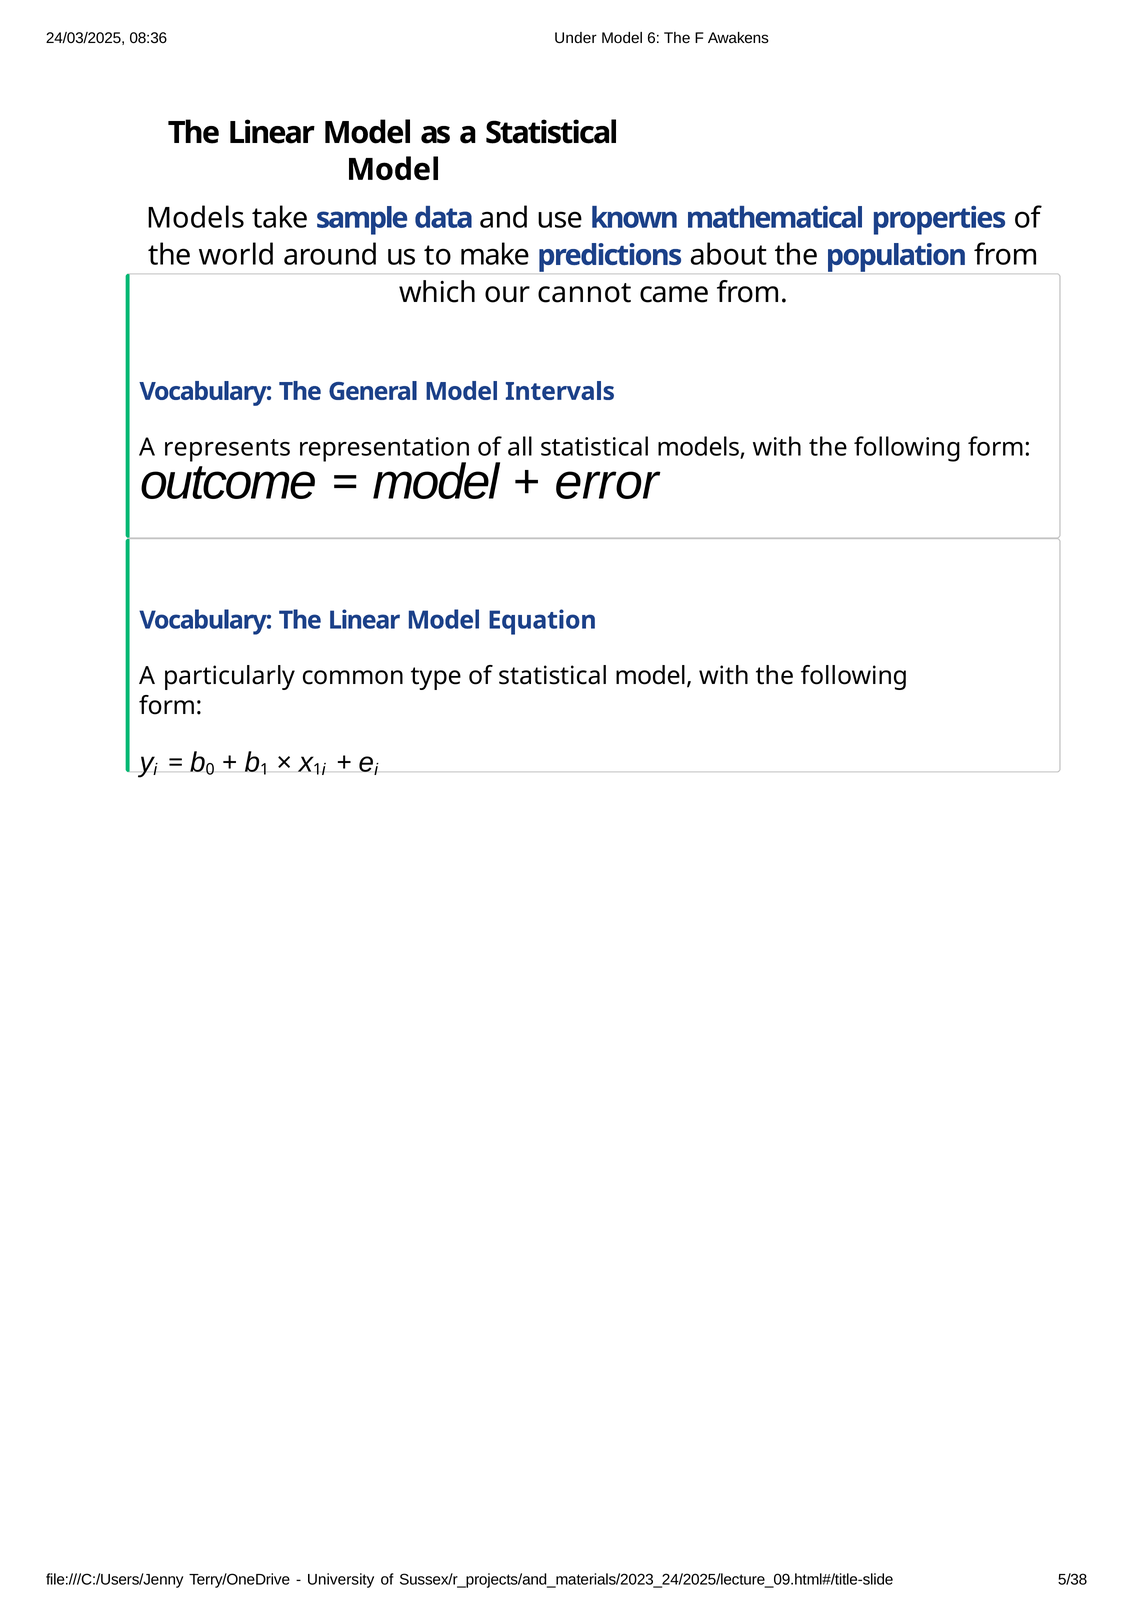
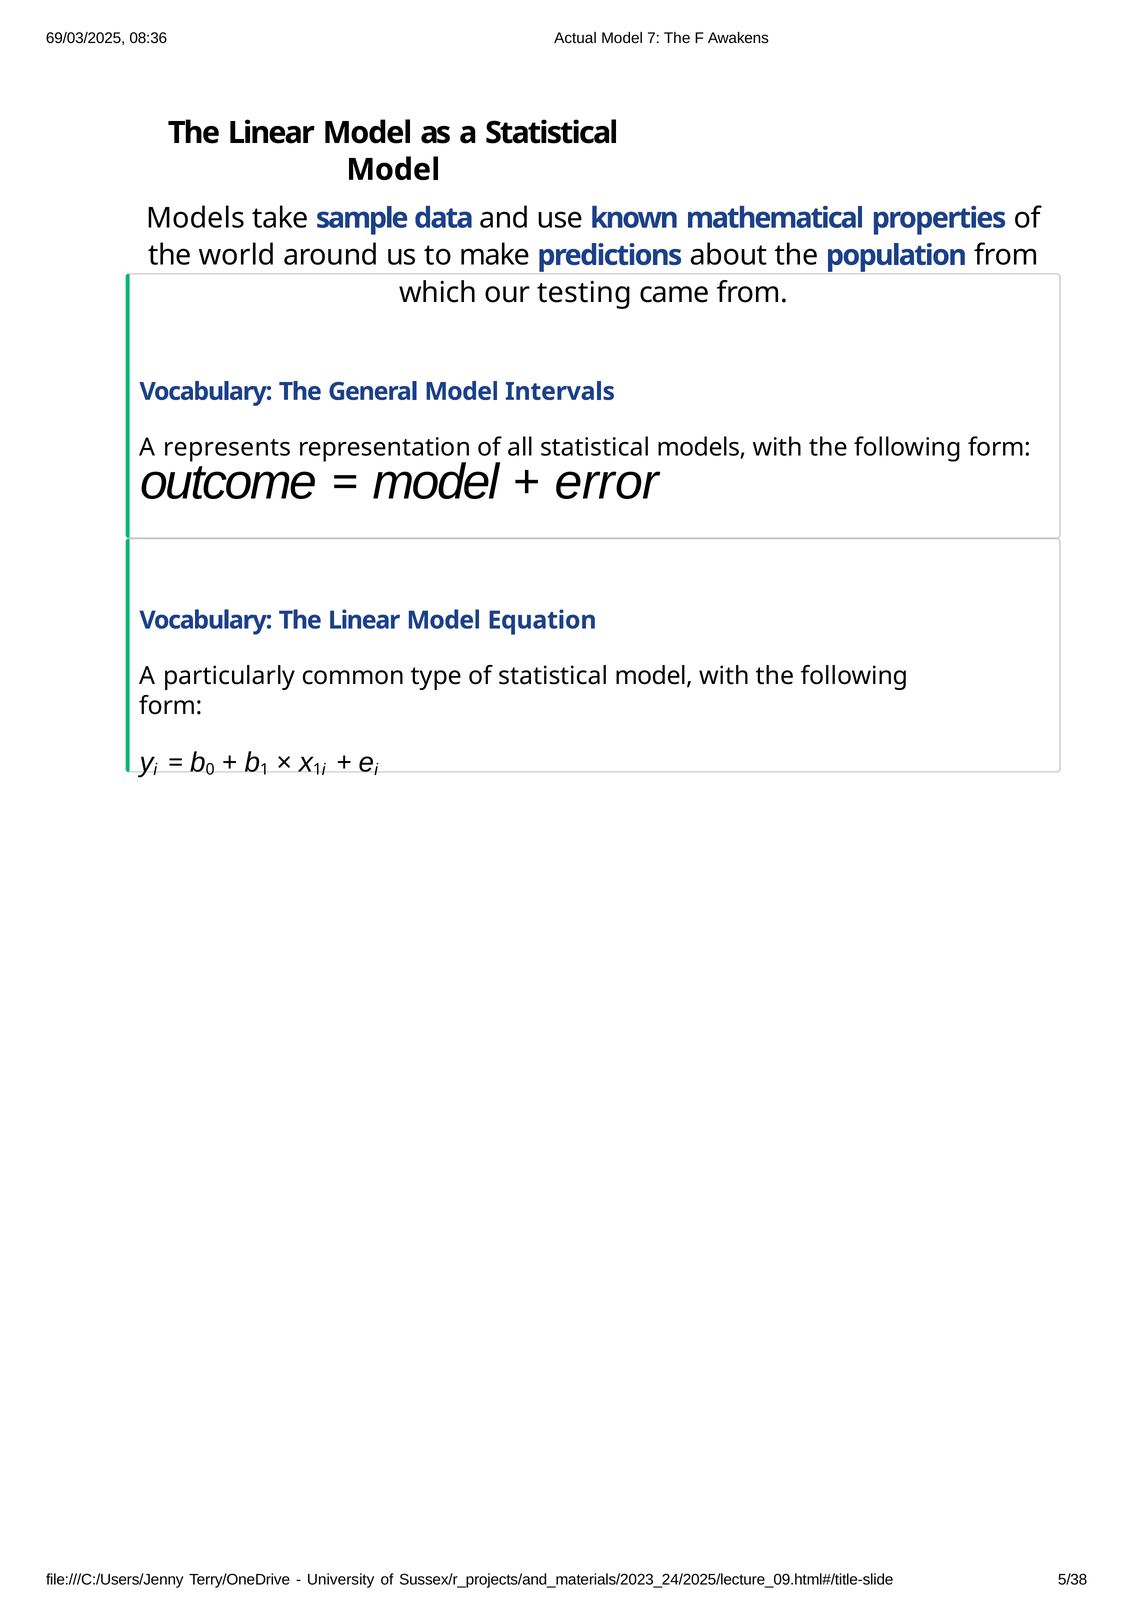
24/03/2025: 24/03/2025 -> 69/03/2025
Under: Under -> Actual
6: 6 -> 7
cannot: cannot -> testing
